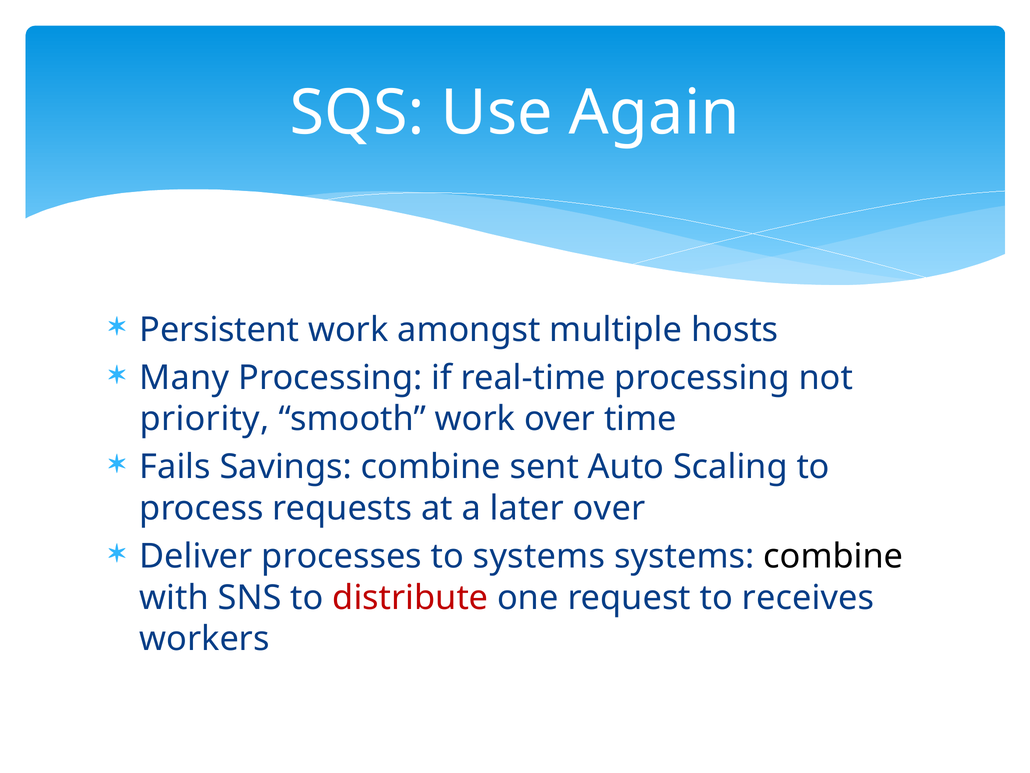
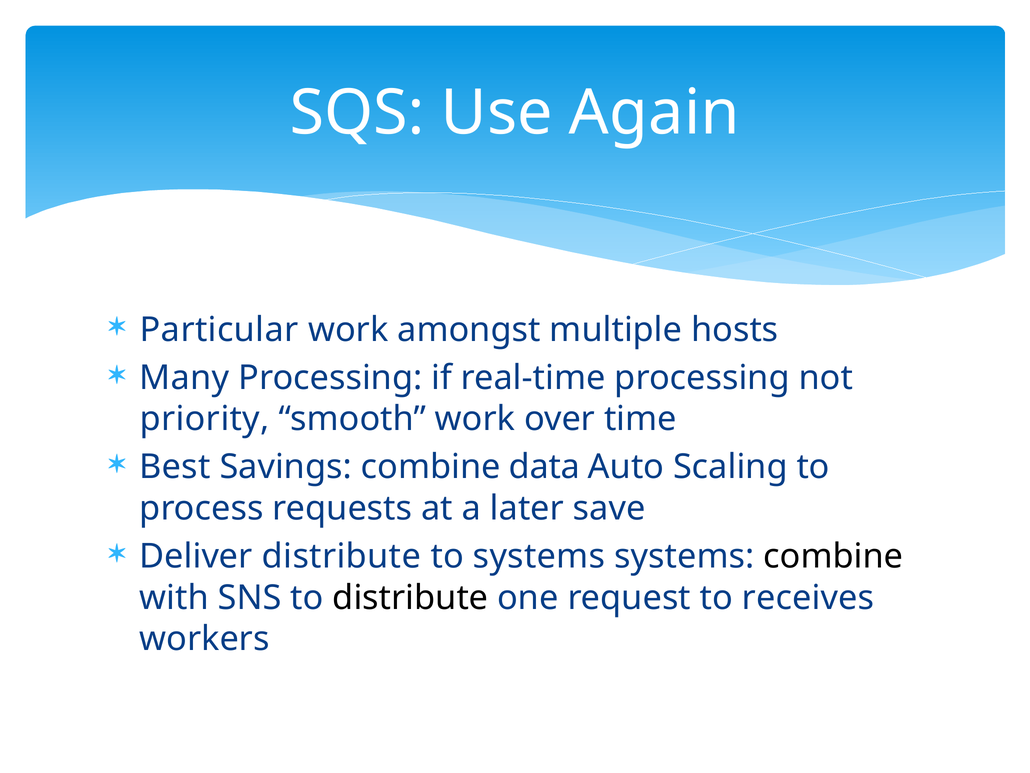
Persistent: Persistent -> Particular
Fails: Fails -> Best
sent: sent -> data
later over: over -> save
Deliver processes: processes -> distribute
distribute at (410, 597) colour: red -> black
